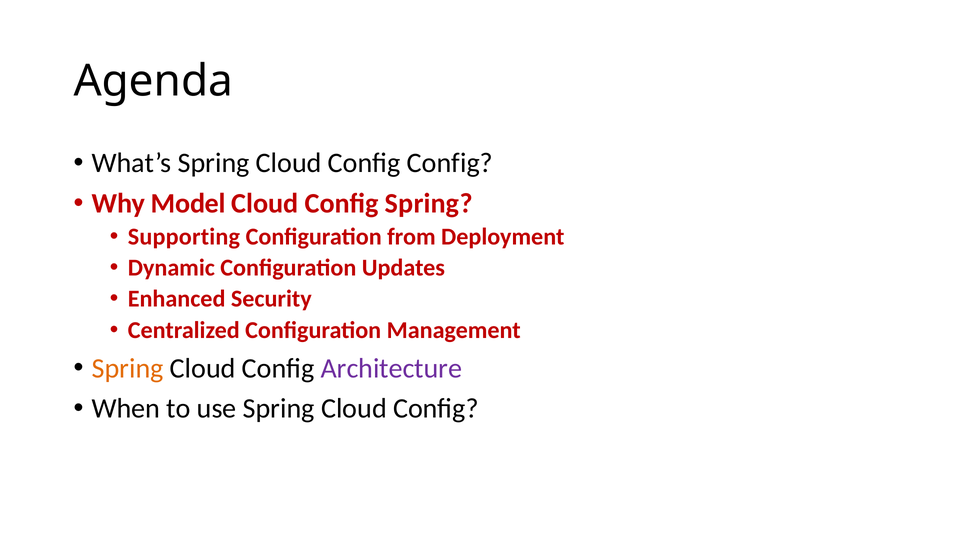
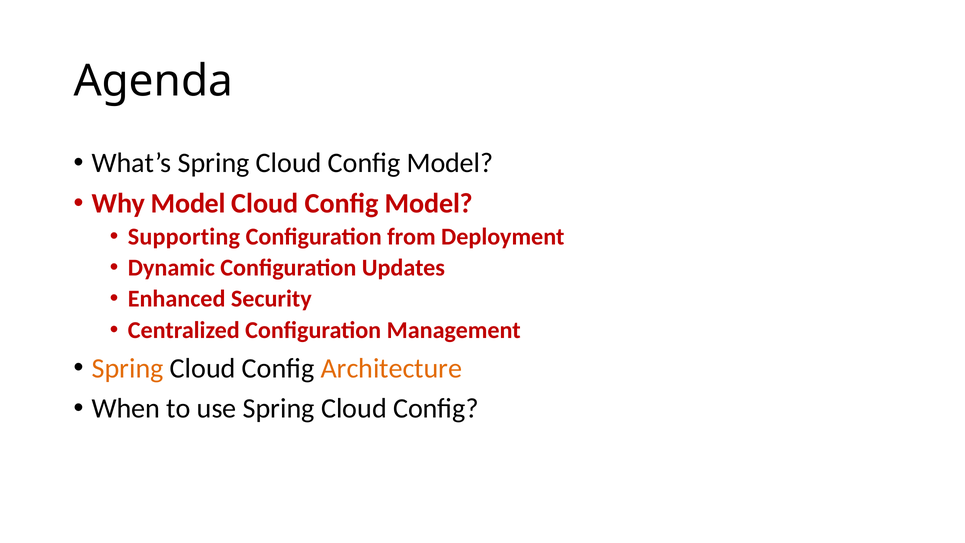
Spring Cloud Config Config: Config -> Model
Spring at (429, 204): Spring -> Model
Architecture colour: purple -> orange
